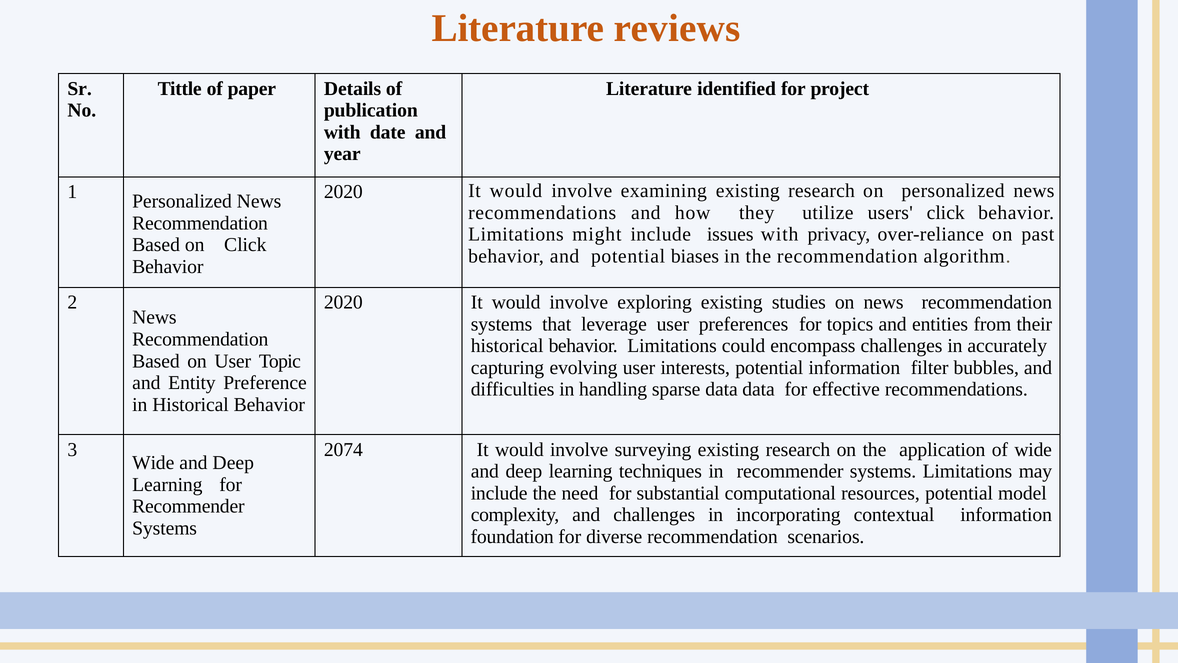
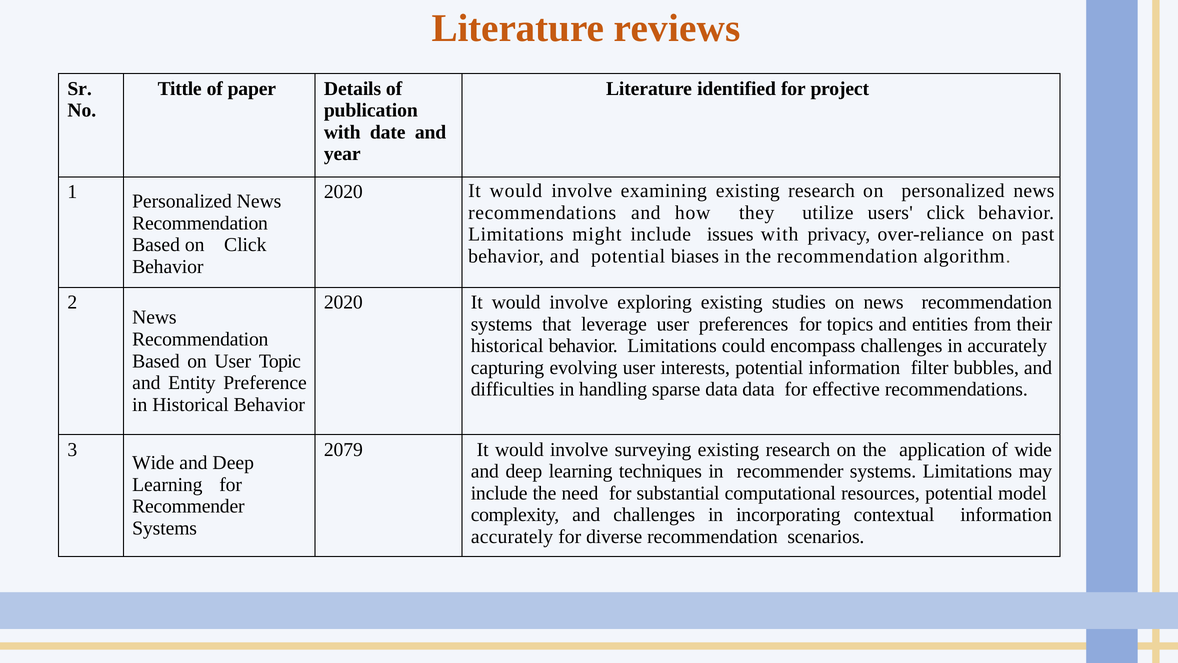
2074: 2074 -> 2079
foundation at (512, 537): foundation -> accurately
